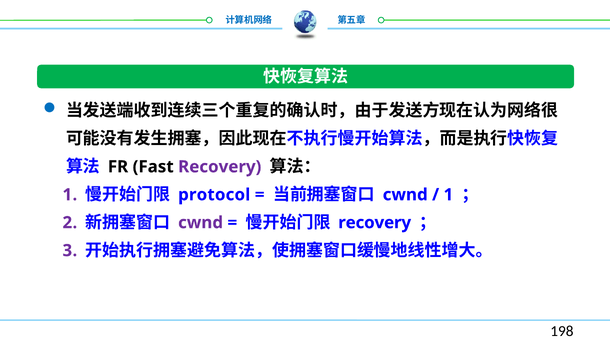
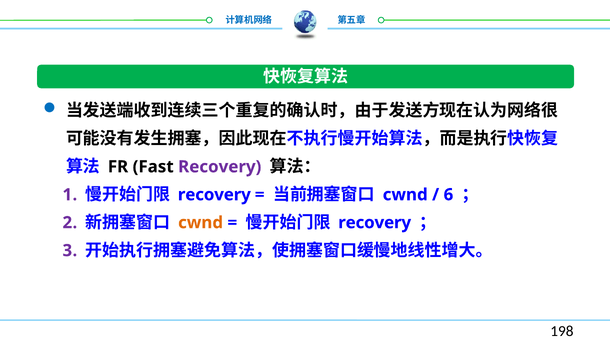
protocol at (214, 195): protocol -> recovery
1 at (448, 195): 1 -> 6
cwnd at (201, 223) colour: purple -> orange
